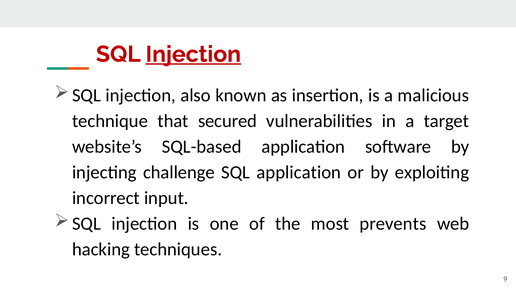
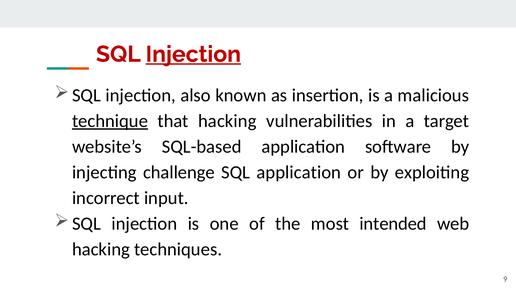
technique underline: none -> present
that secured: secured -> hacking
prevents: prevents -> intended
